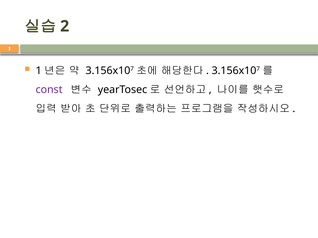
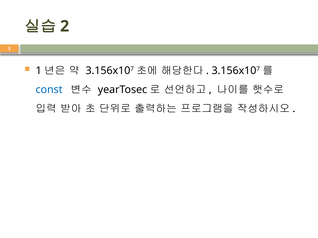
const colour: purple -> blue
